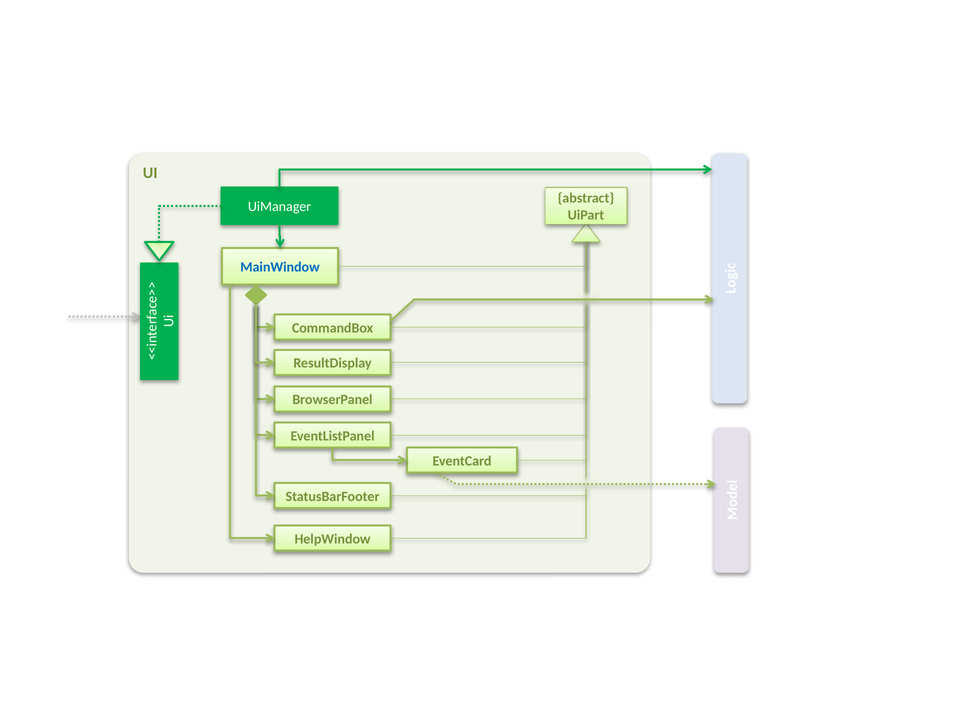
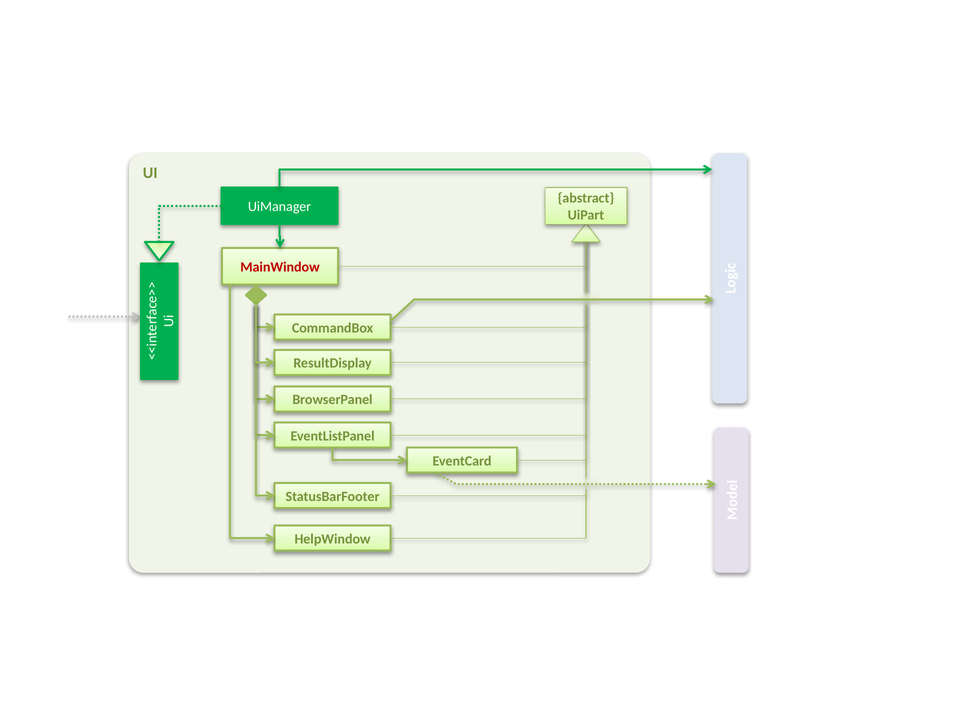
MainWindow colour: blue -> red
